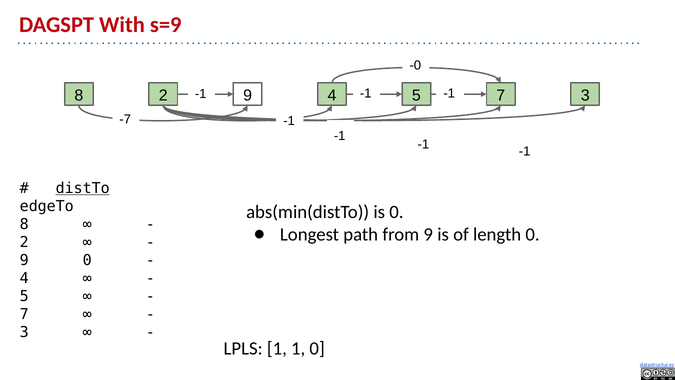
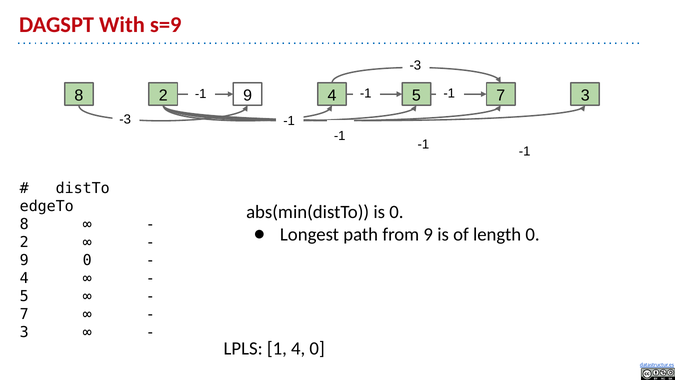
-0 at (415, 65): -0 -> -3
-7 at (125, 119): -7 -> -3
distTo underline: present -> none
1 1: 1 -> 4
